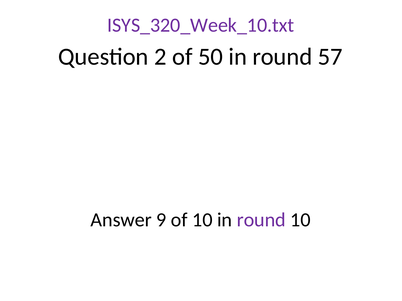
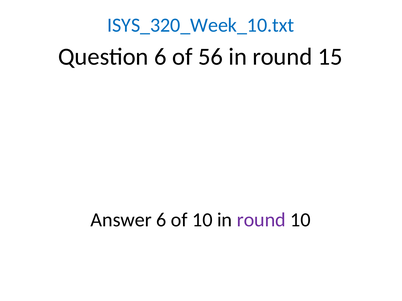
ISYS_320_Week_10.txt colour: purple -> blue
Question 2: 2 -> 6
50: 50 -> 56
57: 57 -> 15
Answer 9: 9 -> 6
